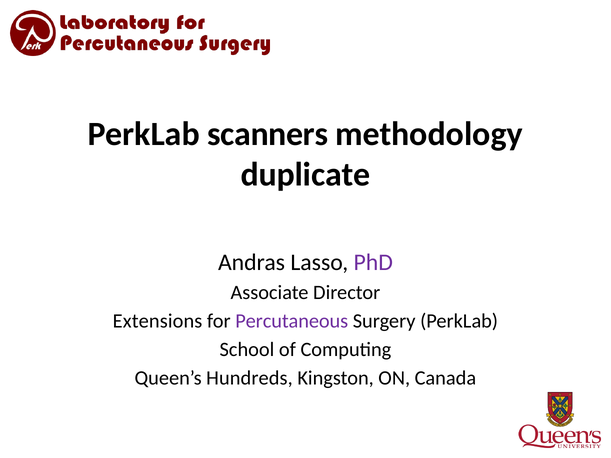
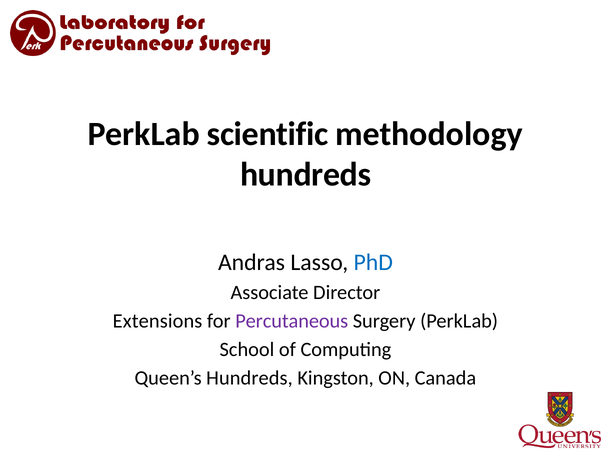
scanners: scanners -> scientific
duplicate at (306, 175): duplicate -> hundreds
PhD colour: purple -> blue
